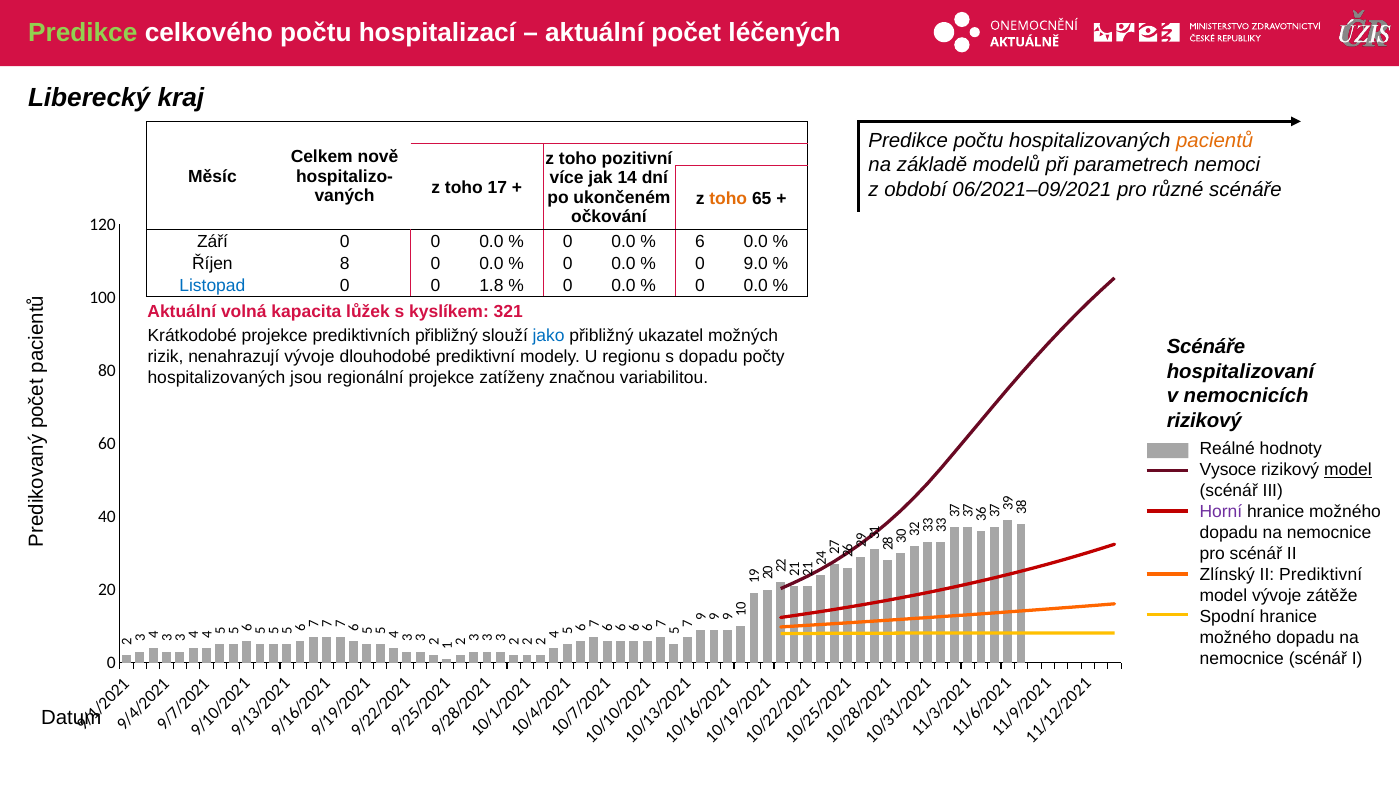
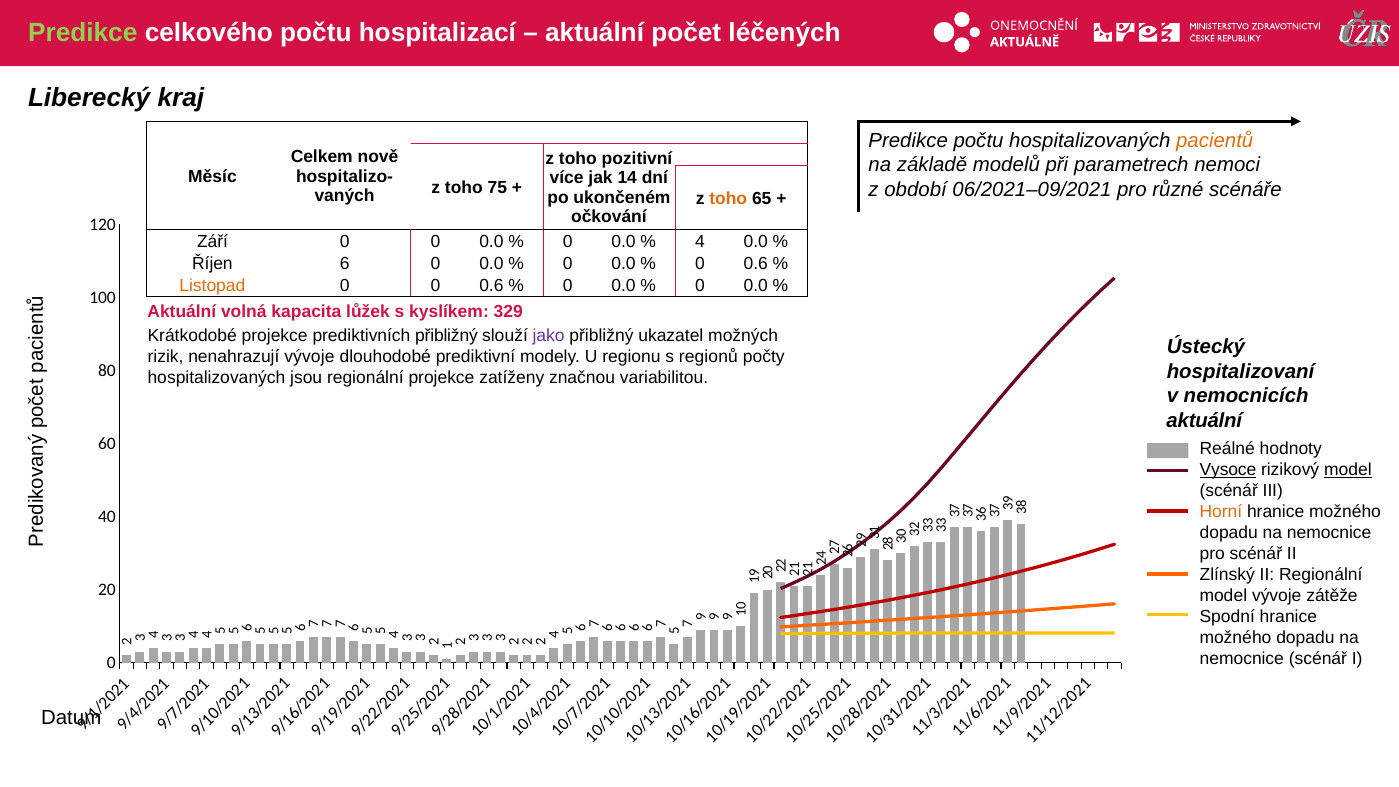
17: 17 -> 75
6 at (700, 242): 6 -> 4
Říjen 8: 8 -> 6
9.0 at (756, 264): 9.0 -> 0.6
Listopad colour: blue -> orange
0 0 1.8: 1.8 -> 0.6
321: 321 -> 329
jako colour: blue -> purple
Scénáře at (1206, 347): Scénáře -> Ústecký
s dopadu: dopadu -> regionů
rizikový at (1204, 420): rizikový -> aktuální
Vysoce underline: none -> present
Horní colour: purple -> orange
II Prediktivní: Prediktivní -> Regionální
